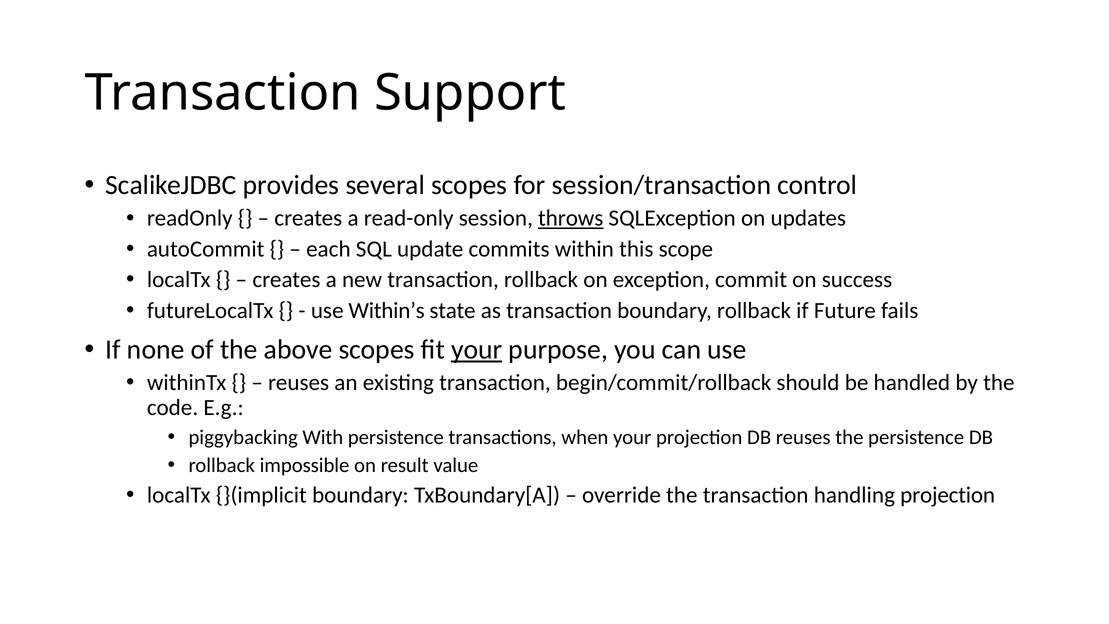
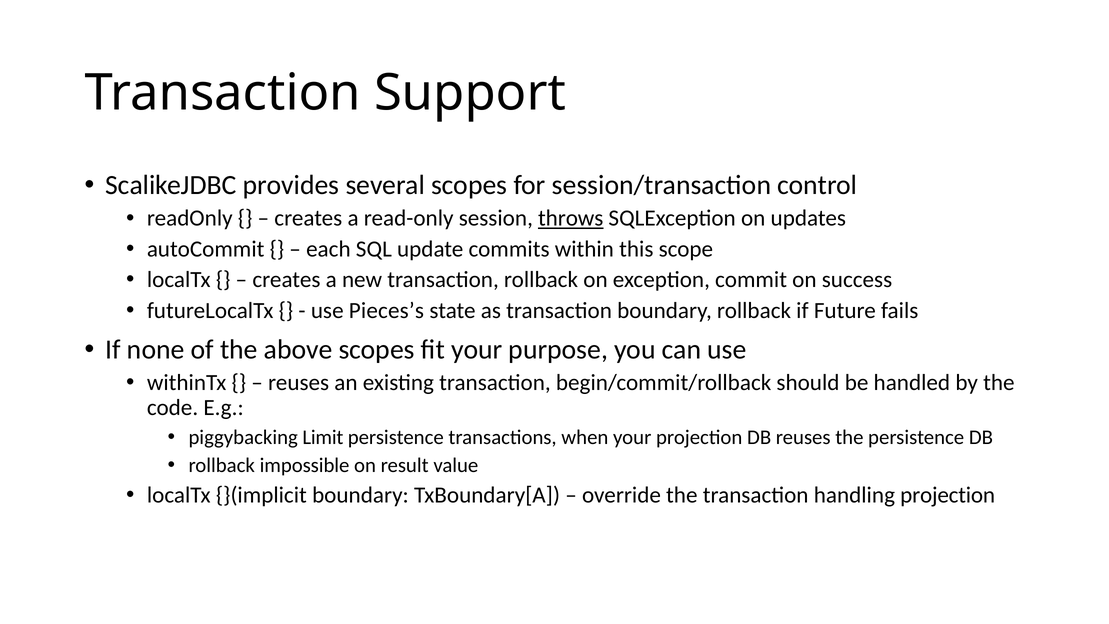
Within’s: Within’s -> Pieces’s
your at (477, 349) underline: present -> none
With: With -> Limit
